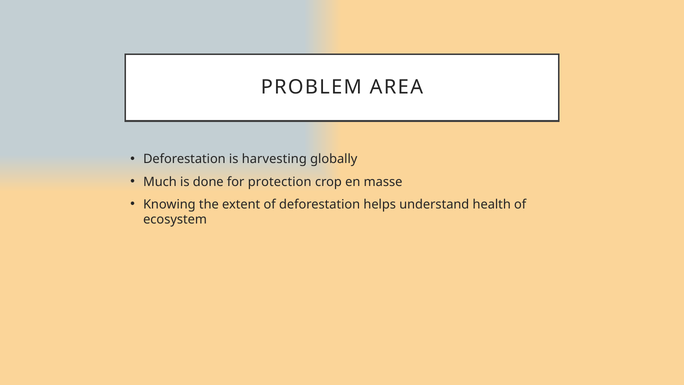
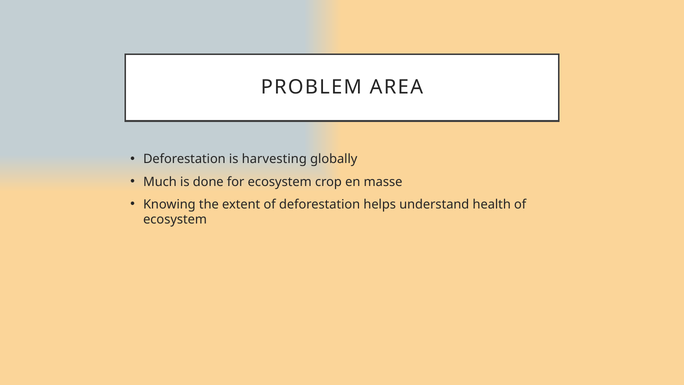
for protection: protection -> ecosystem
